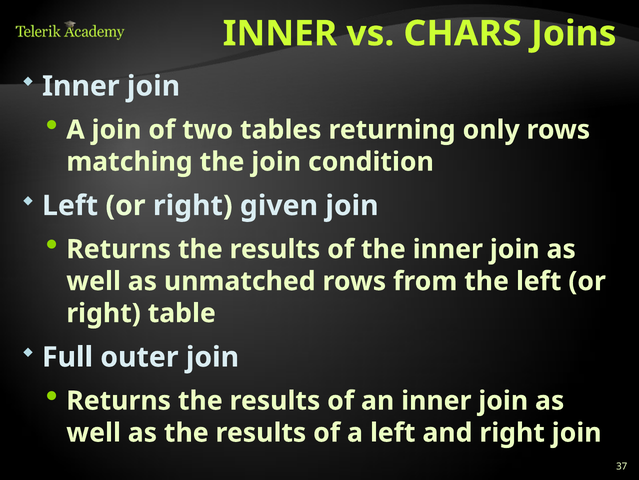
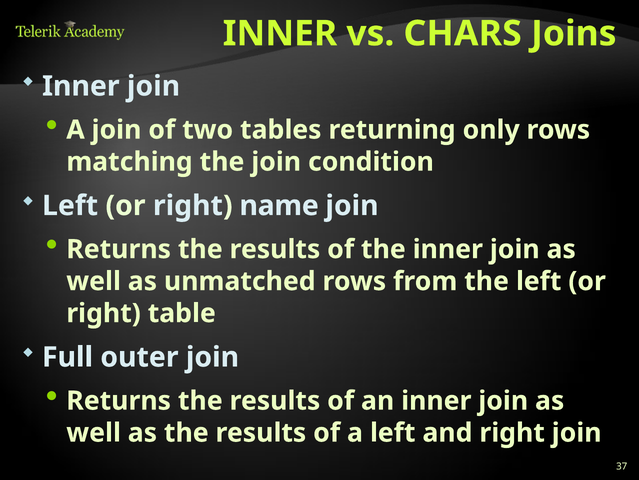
given: given -> name
